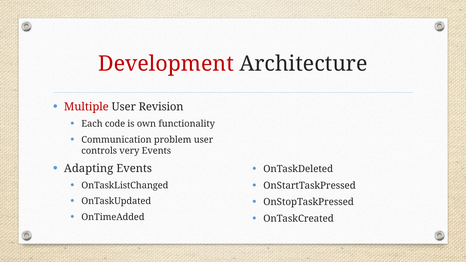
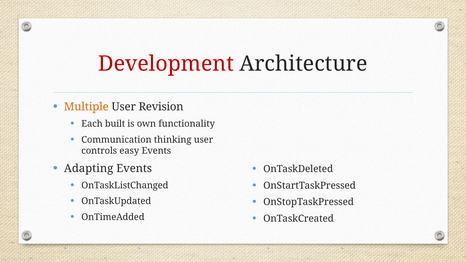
Multiple colour: red -> orange
code: code -> built
problem: problem -> thinking
very: very -> easy
